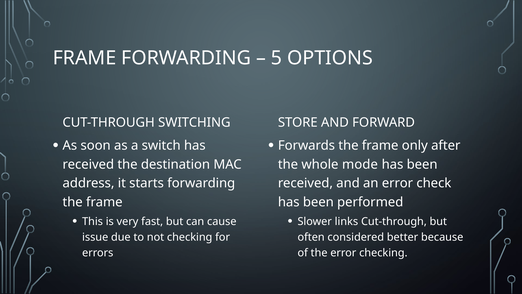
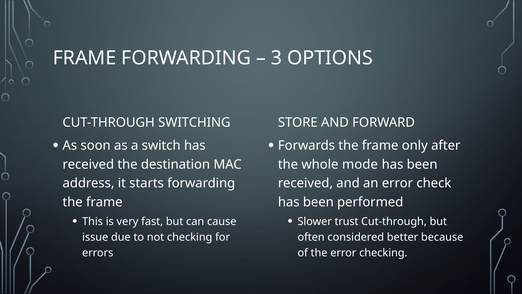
5: 5 -> 3
links: links -> trust
